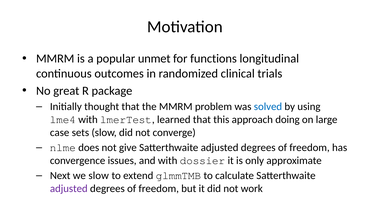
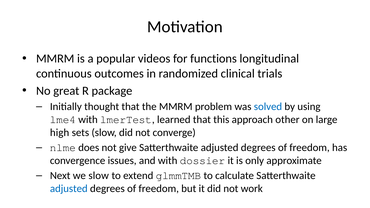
unmet: unmet -> videos
doing: doing -> other
case: case -> high
adjusted at (69, 189) colour: purple -> blue
